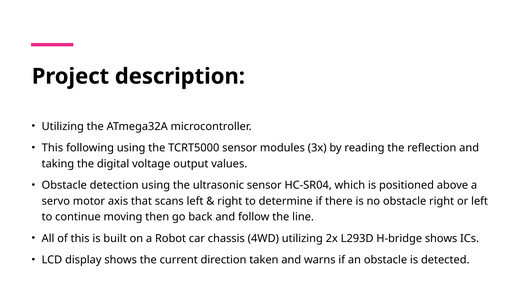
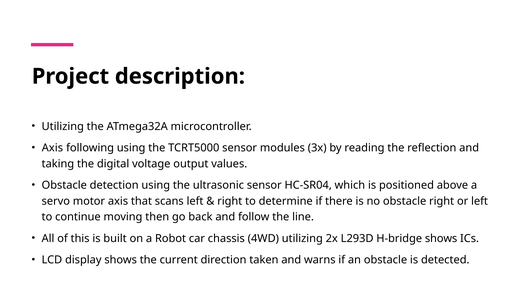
This at (52, 148): This -> Axis
